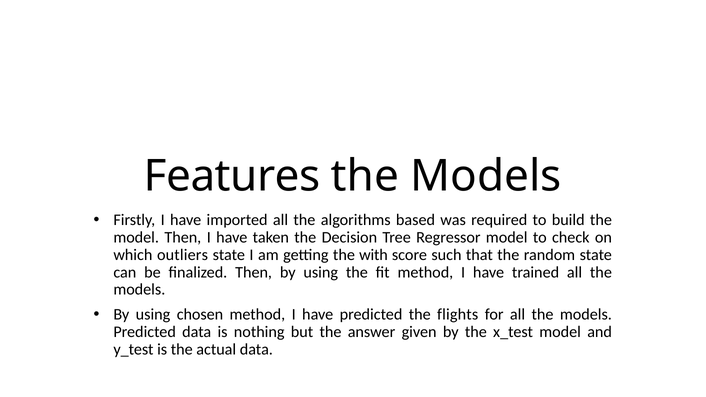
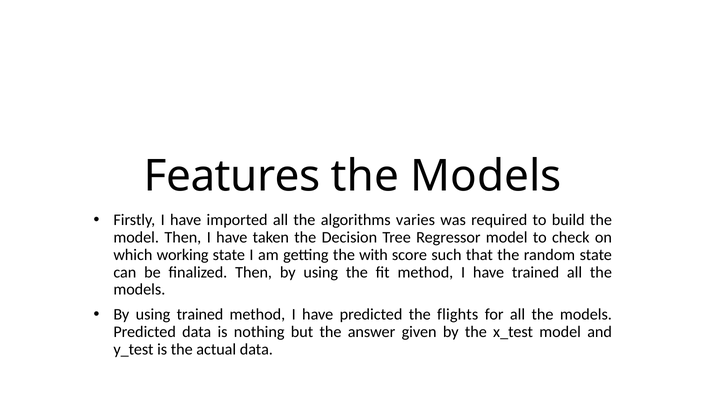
based: based -> varies
outliers: outliers -> working
using chosen: chosen -> trained
